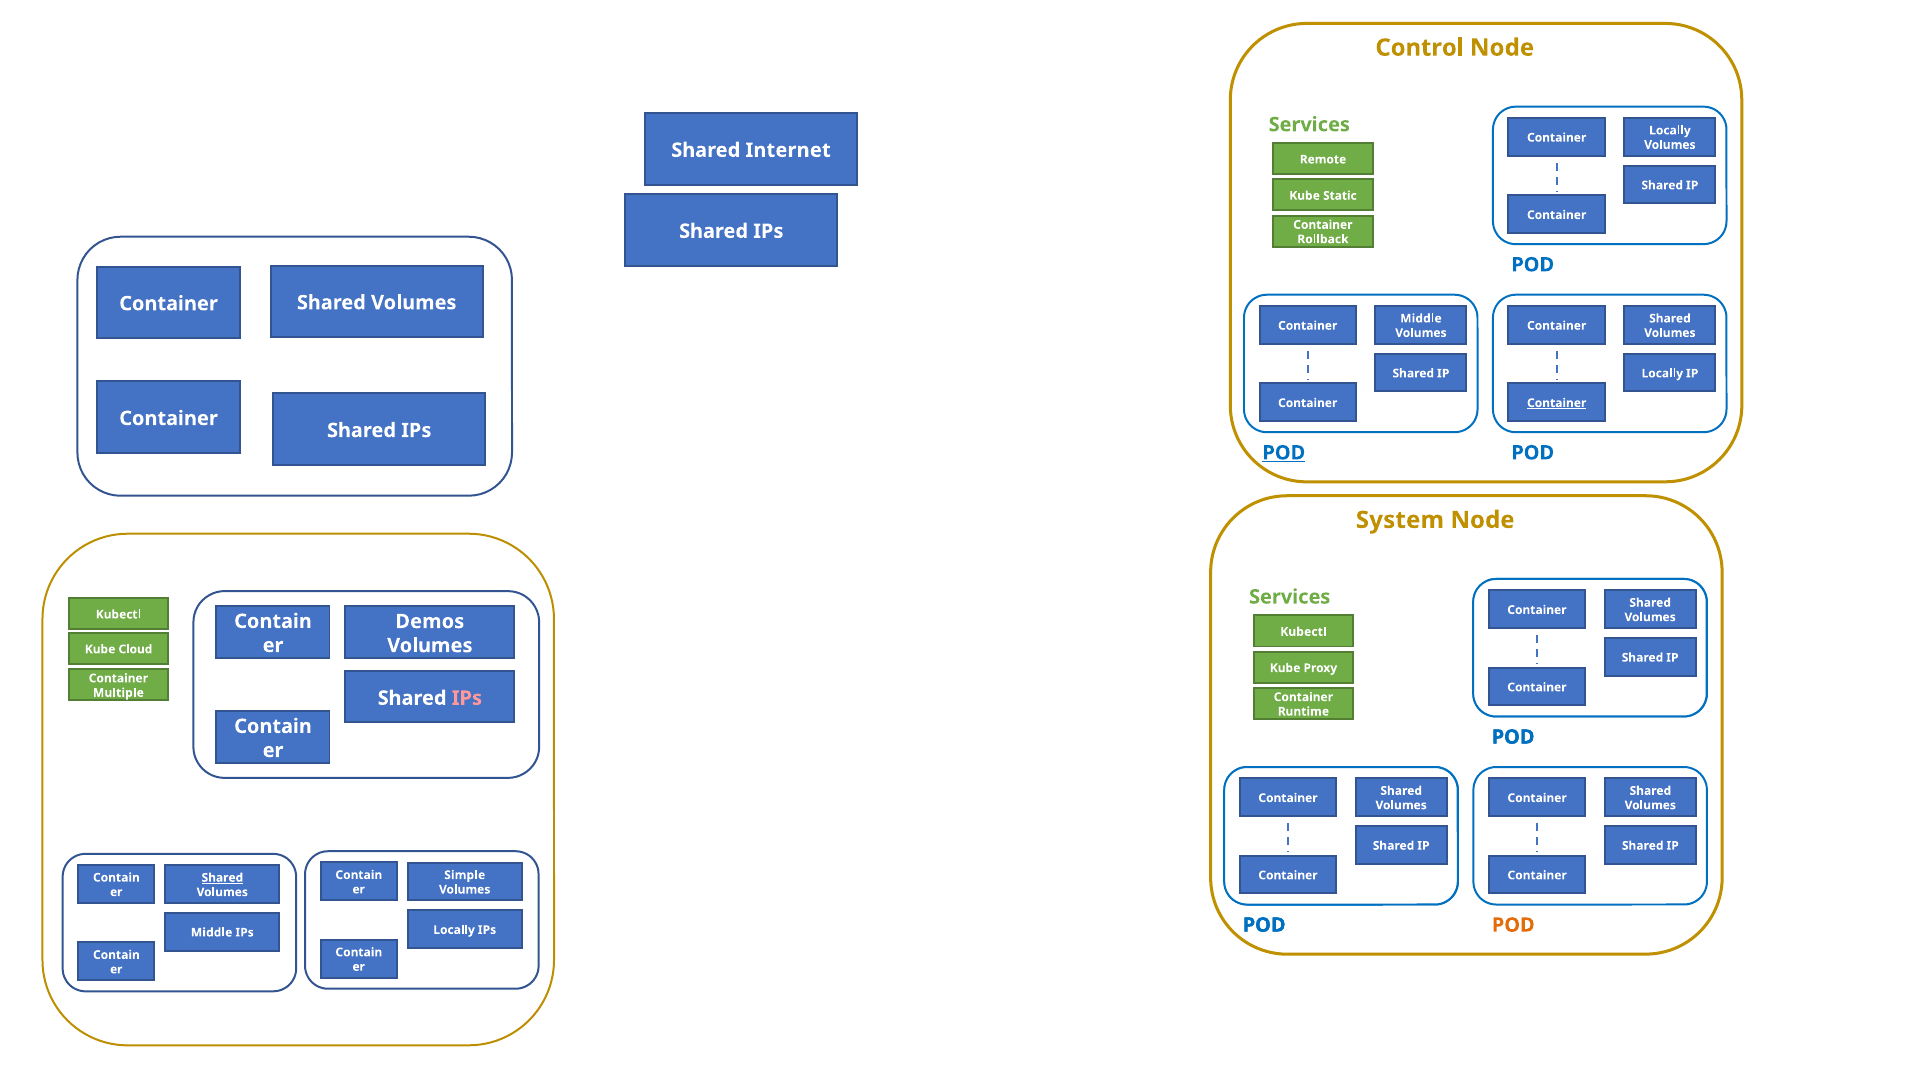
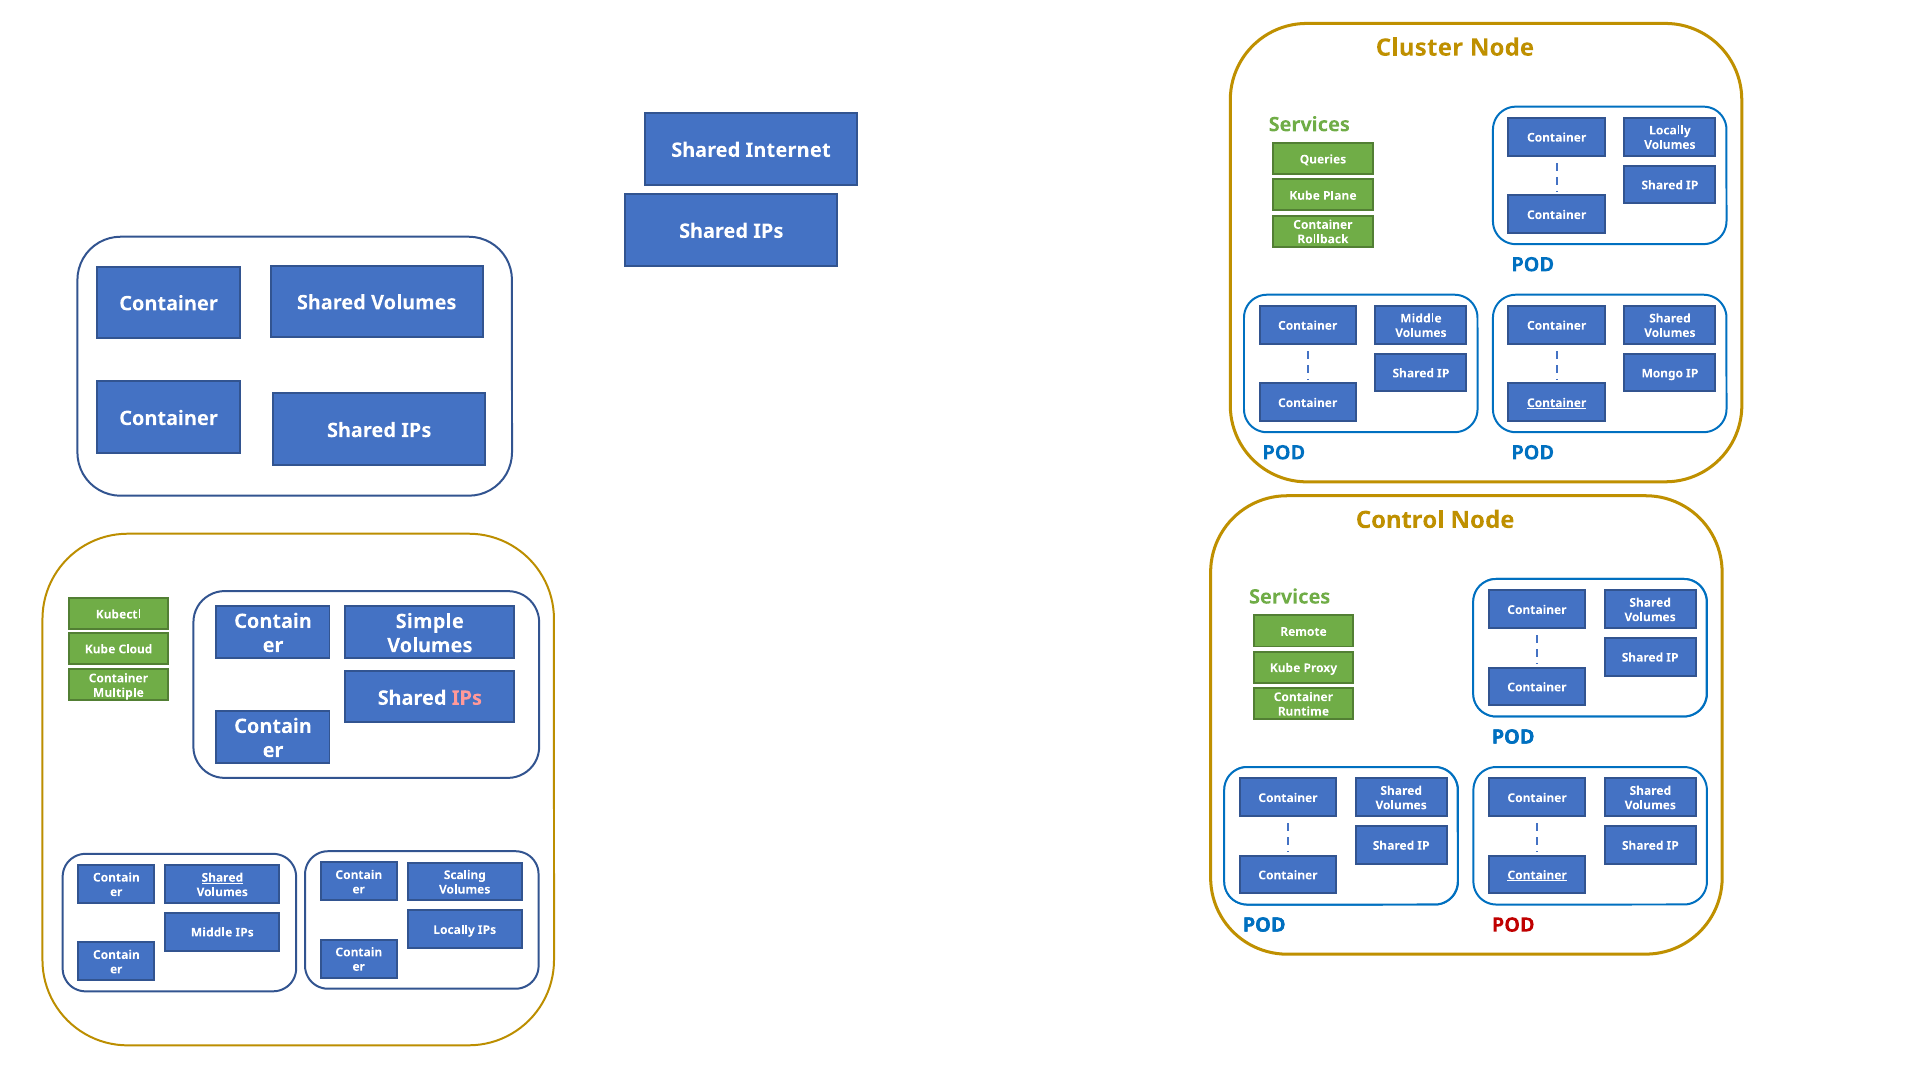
Control: Control -> Cluster
Remote: Remote -> Queries
Static: Static -> Plane
Locally at (1662, 373): Locally -> Mongo
POD at (1284, 453) underline: present -> none
System: System -> Control
Demos: Demos -> Simple
Kubectl at (1303, 632): Kubectl -> Remote
Simple: Simple -> Scaling
Container at (1537, 875) underline: none -> present
POD at (1513, 925) colour: orange -> red
